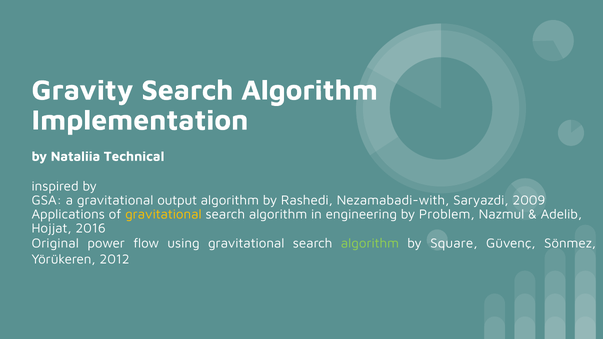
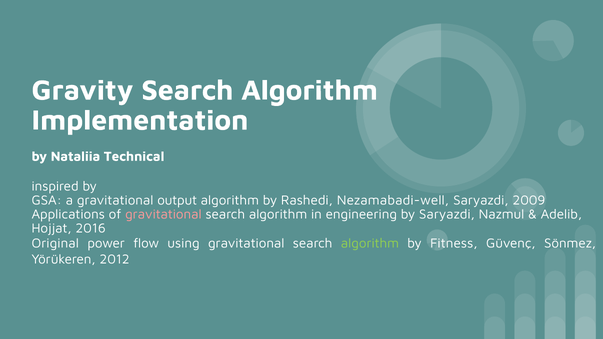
Nezamabadi-with: Nezamabadi-with -> Nezamabadi-well
gravitational at (163, 215) colour: yellow -> pink
by Problem: Problem -> Saryazdi
Square: Square -> Fitness
